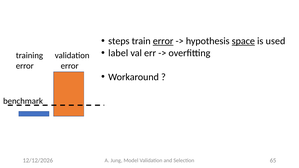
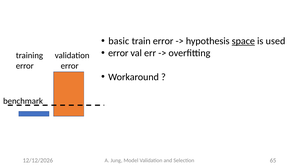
steps: steps -> basic
error at (163, 41) underline: present -> none
label at (118, 53): label -> error
